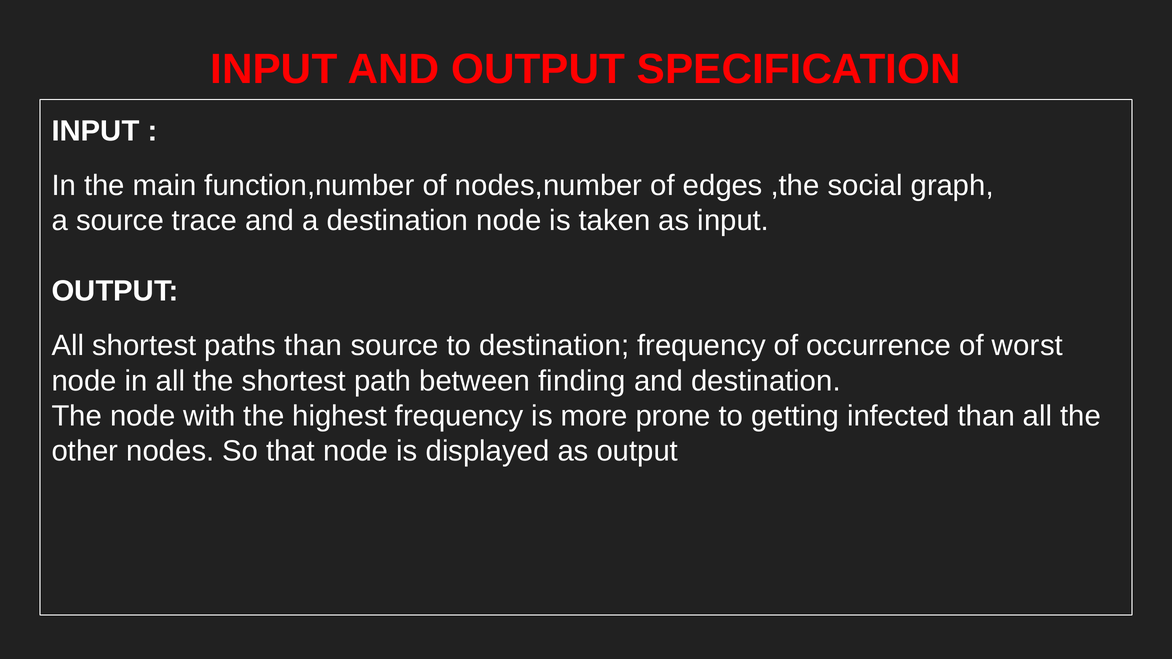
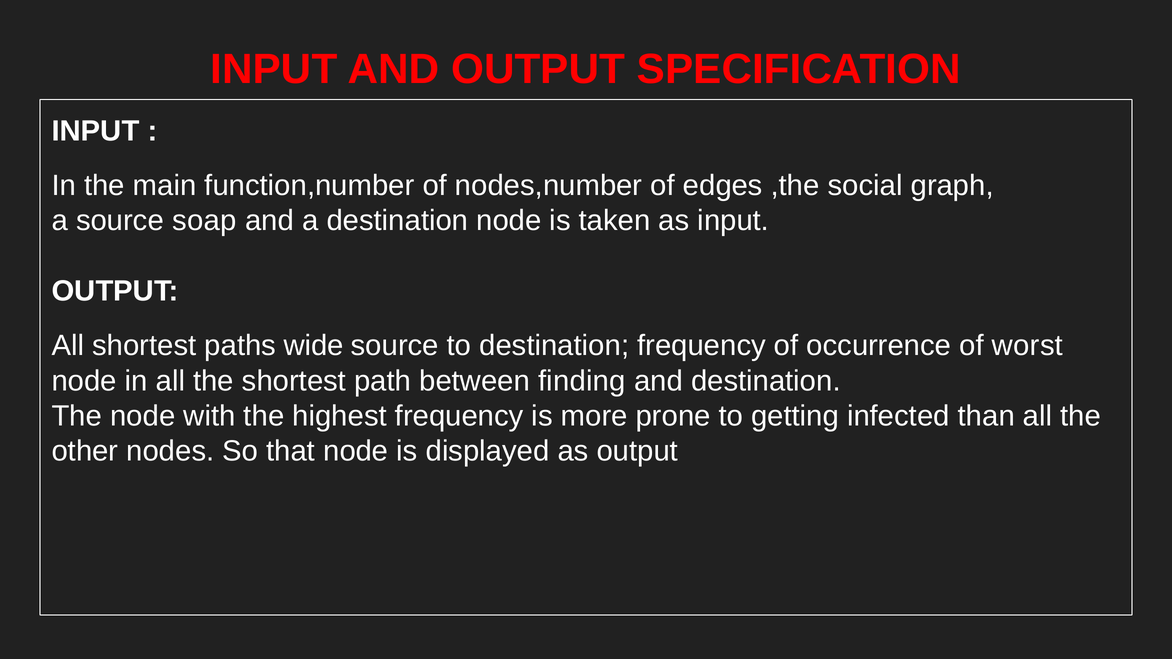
trace: trace -> soap
paths than: than -> wide
